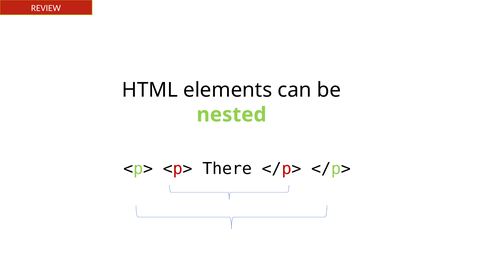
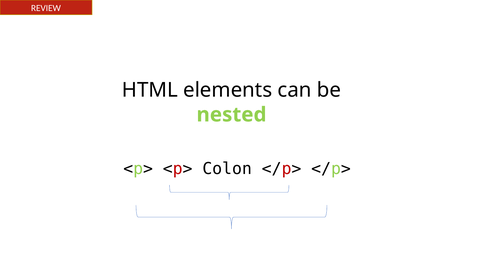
There: There -> Colon
